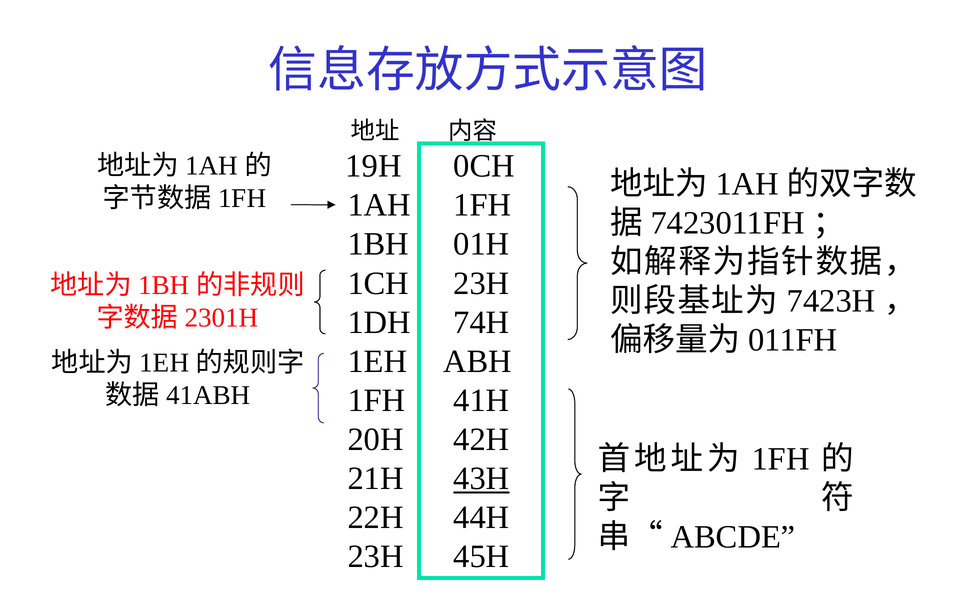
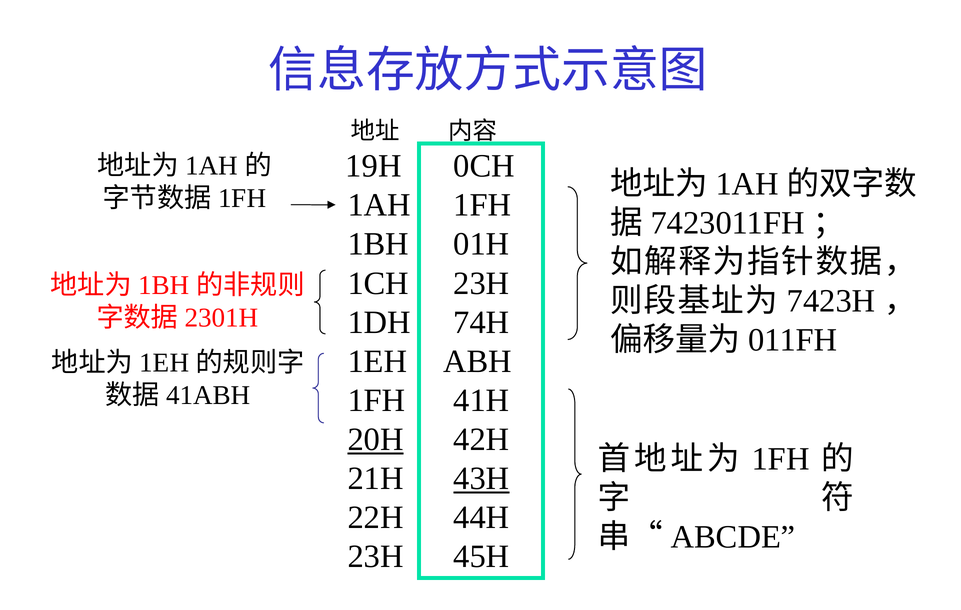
20H underline: none -> present
